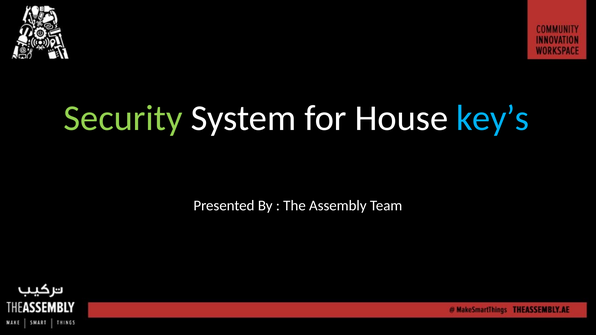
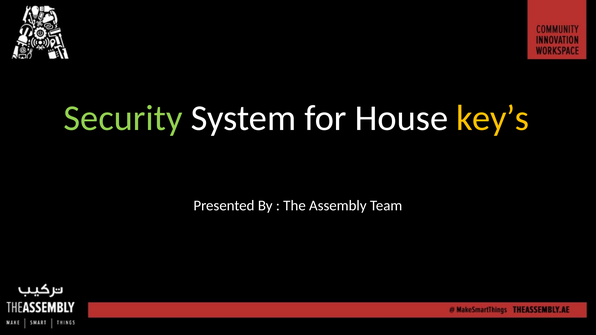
key’s colour: light blue -> yellow
